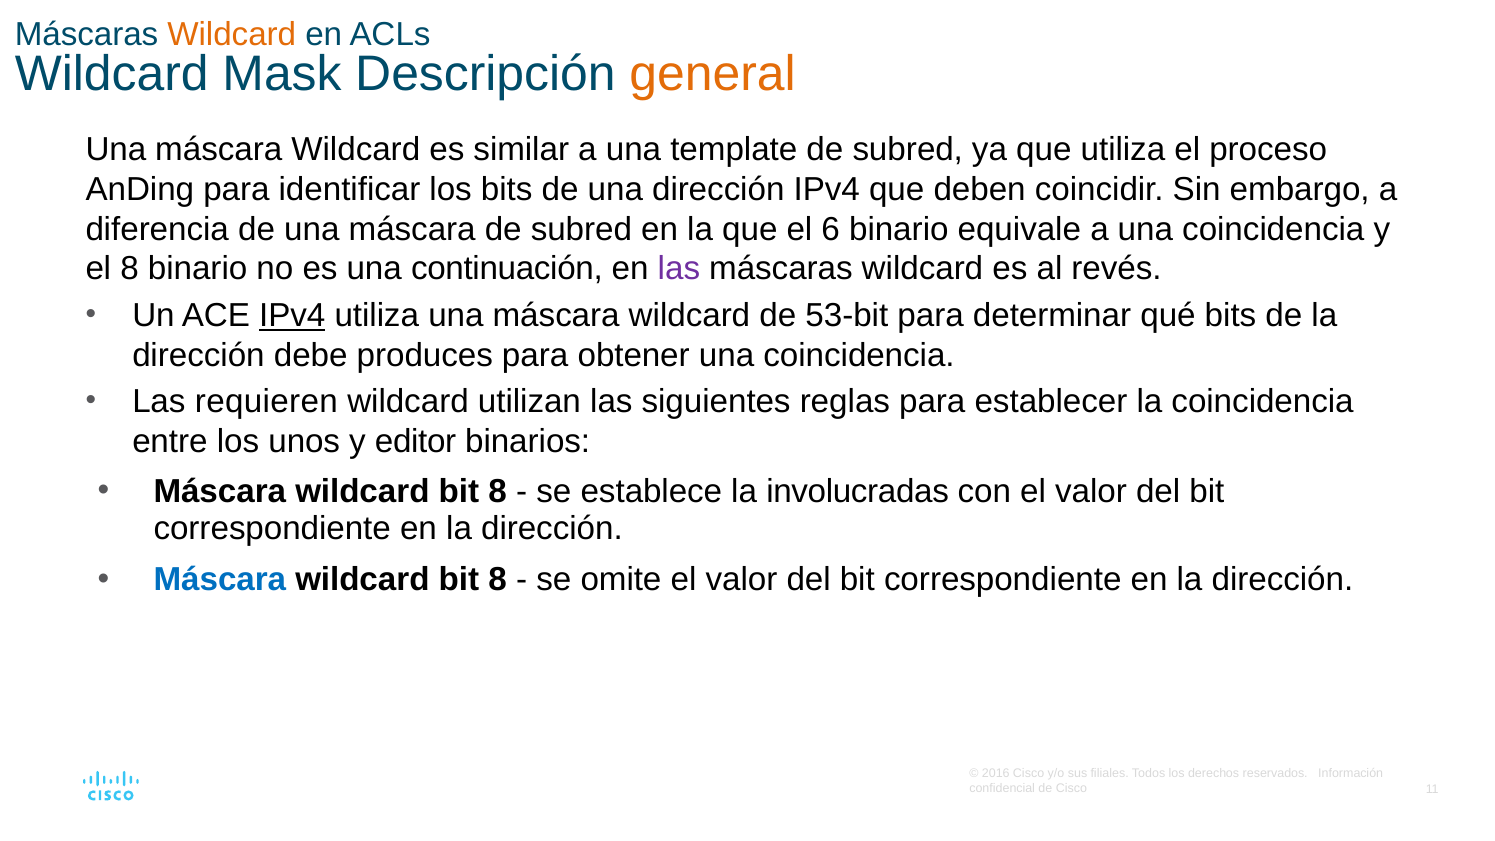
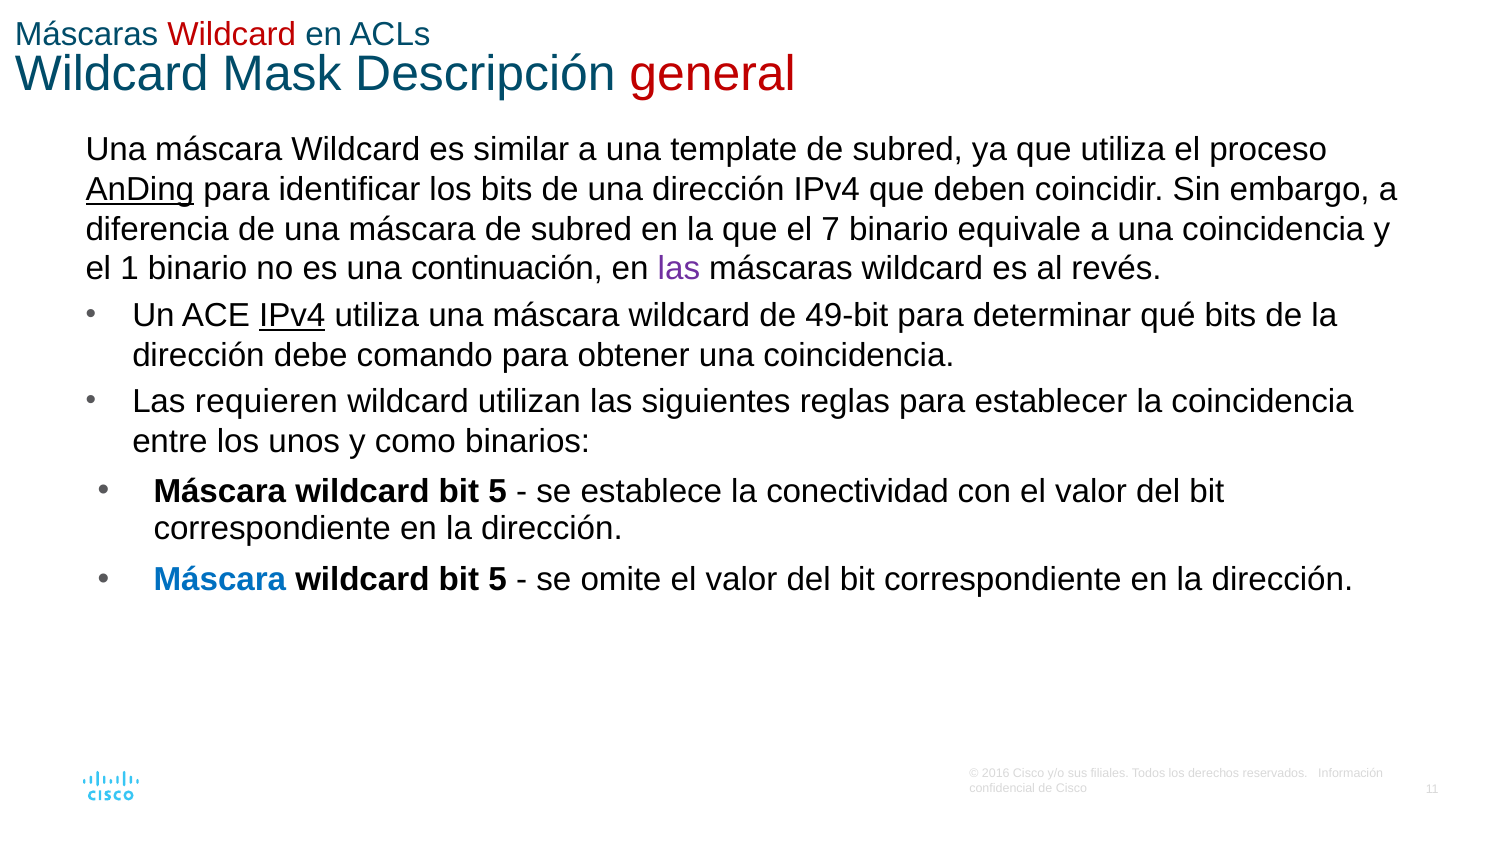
Wildcard at (232, 34) colour: orange -> red
general colour: orange -> red
AnDing underline: none -> present
6: 6 -> 7
el 8: 8 -> 1
53-bit: 53-bit -> 49-bit
produces: produces -> comando
editor: editor -> como
8 at (498, 491): 8 -> 5
involucradas: involucradas -> conectividad
8 at (498, 579): 8 -> 5
